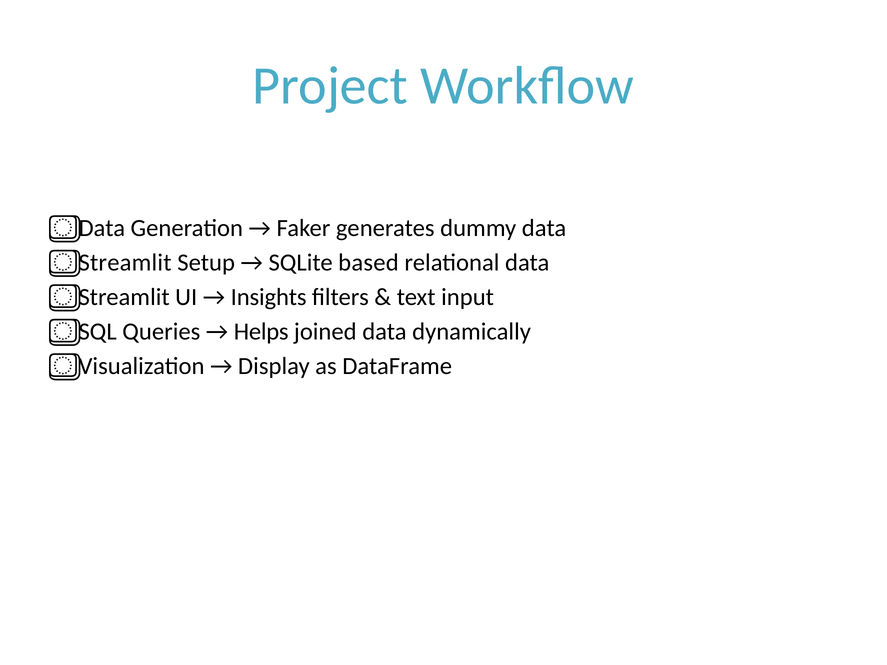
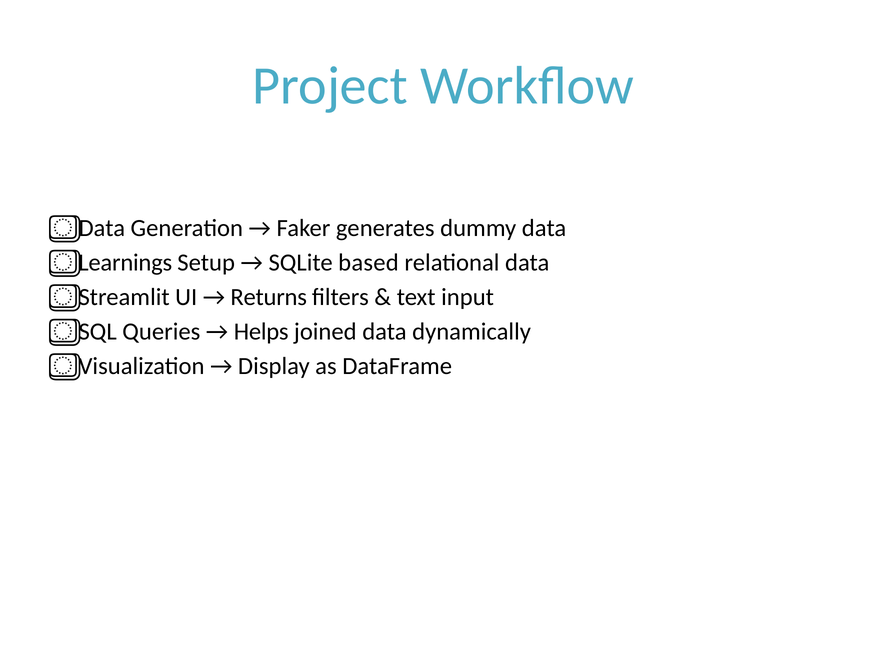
Streamlit at (125, 263): Streamlit -> Learnings
Insights: Insights -> Returns
